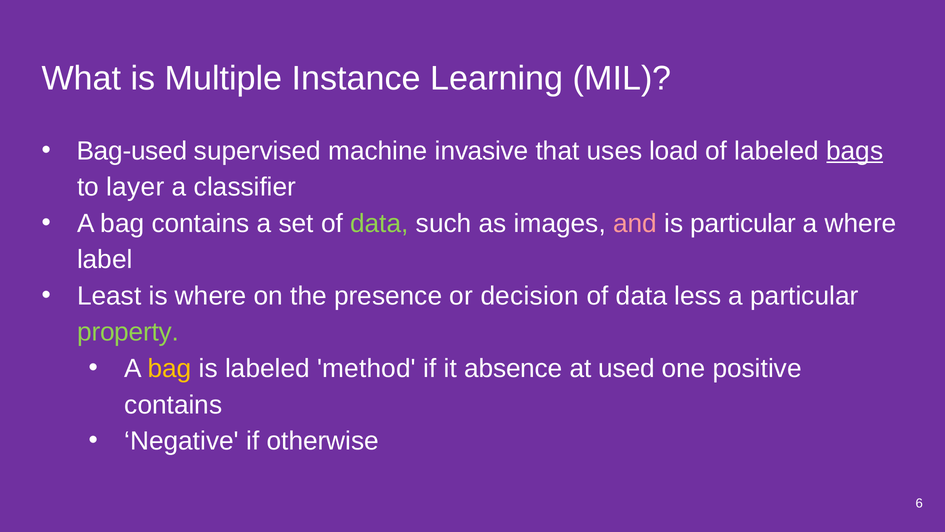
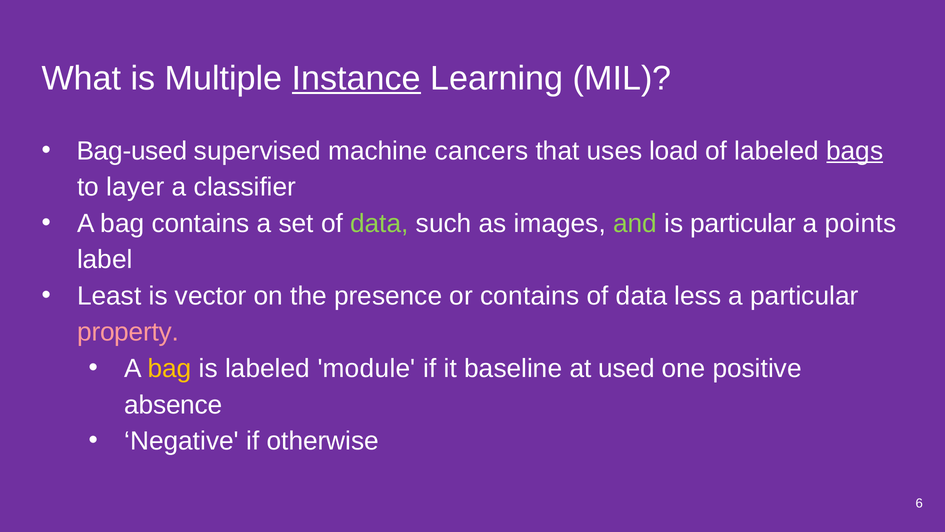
Instance underline: none -> present
invasive: invasive -> cancers
and colour: pink -> light green
a where: where -> points
is where: where -> vector
or decision: decision -> contains
property colour: light green -> pink
method: method -> module
absence: absence -> baseline
contains at (173, 405): contains -> absence
